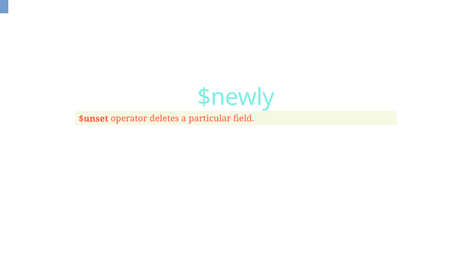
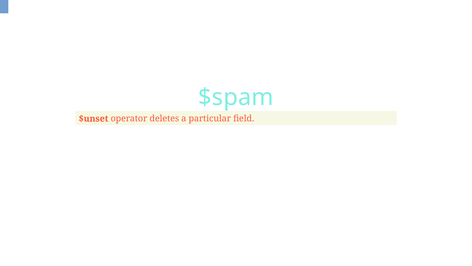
$newly: $newly -> $spam
